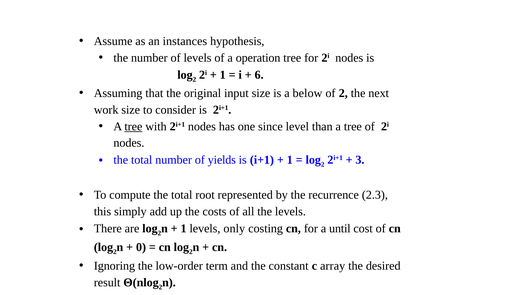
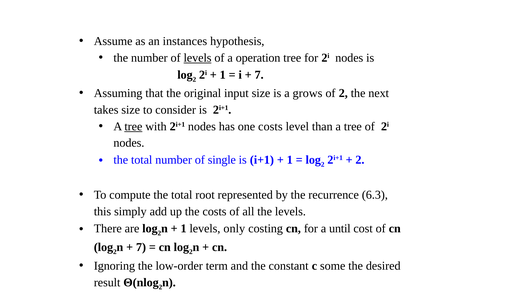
levels at (198, 58) underline: none -> present
6 at (259, 75): 6 -> 7
below: below -> grows
work: work -> takes
one since: since -> costs
yields: yields -> single
3 at (360, 160): 3 -> 2
2.3: 2.3 -> 6.3
0 at (141, 247): 0 -> 7
array: array -> some
